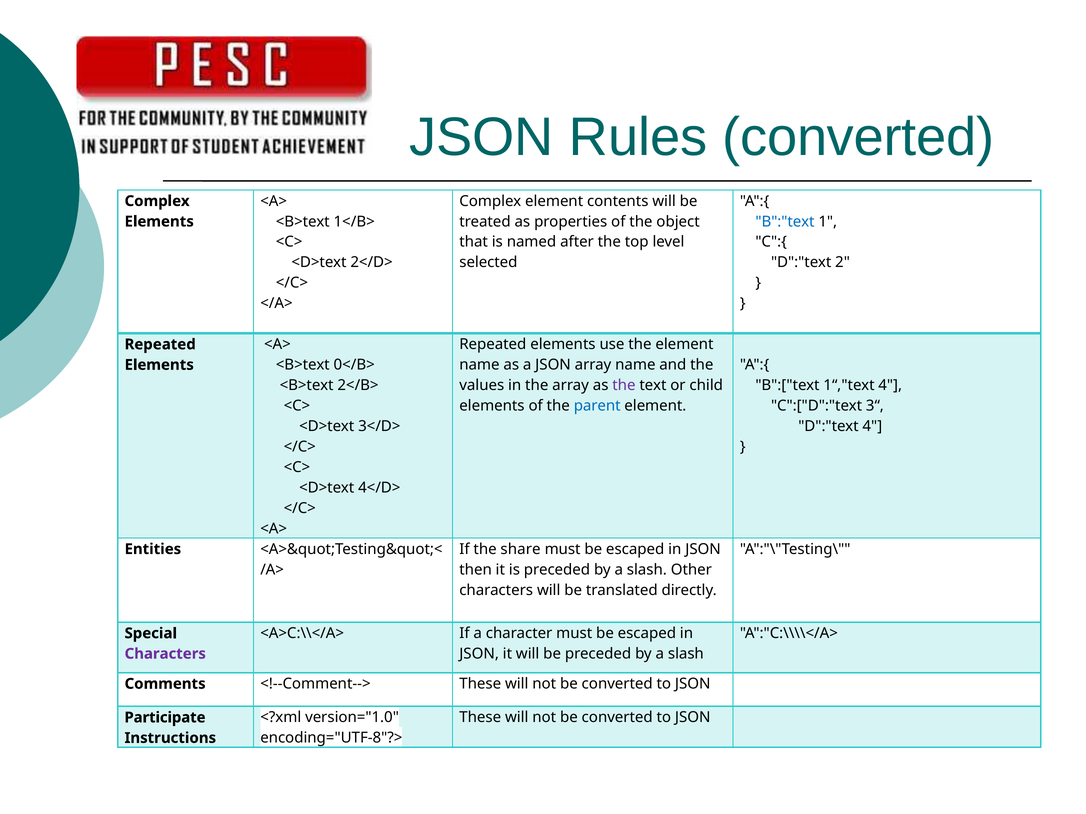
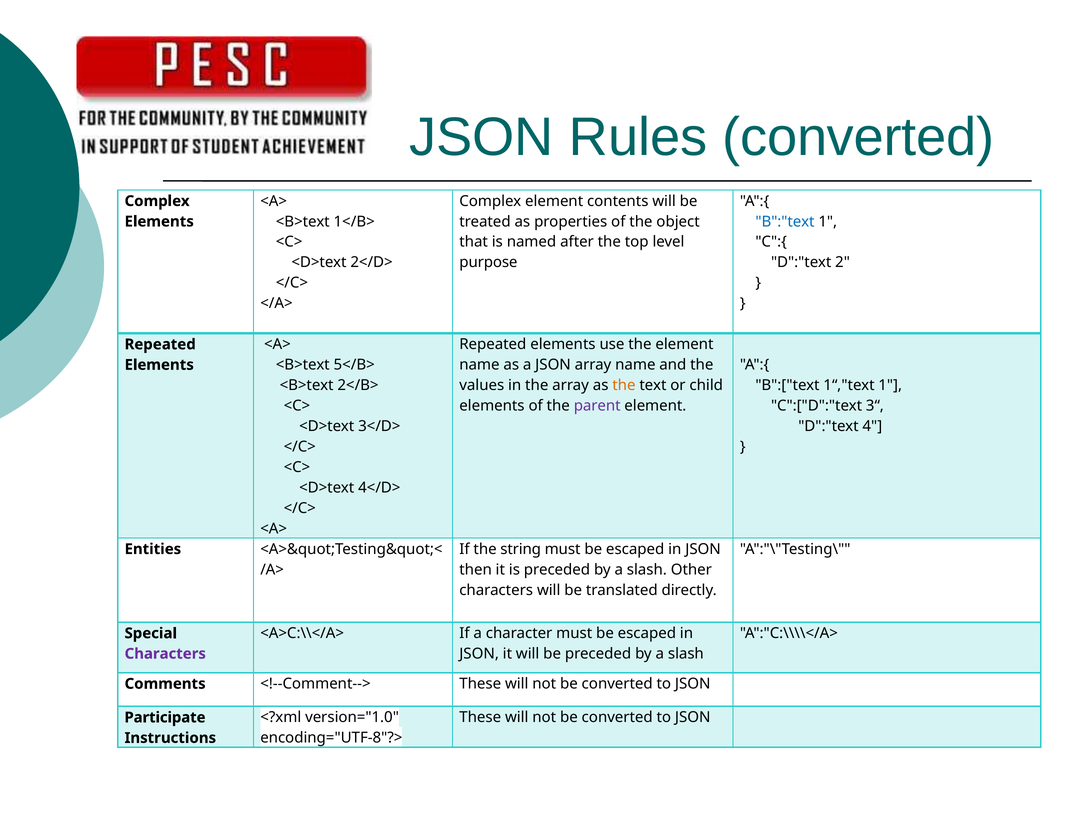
selected: selected -> purpose
0</B>: 0</B> -> 5</B>
the at (624, 386) colour: purple -> orange
1“,"text 4: 4 -> 1
parent colour: blue -> purple
share: share -> string
